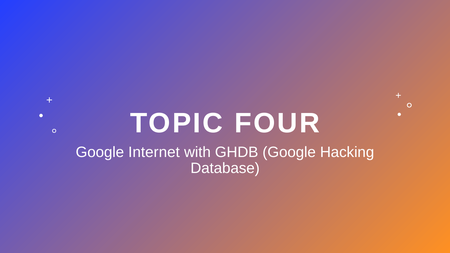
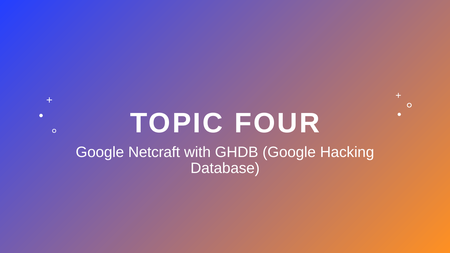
Internet: Internet -> Netcraft
